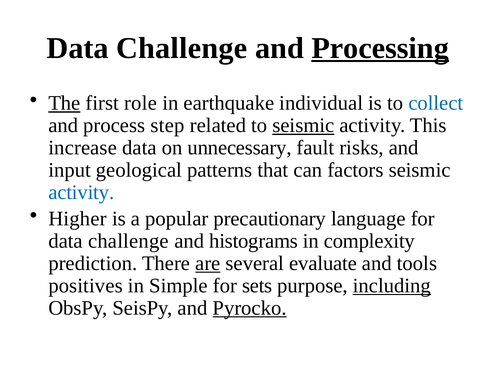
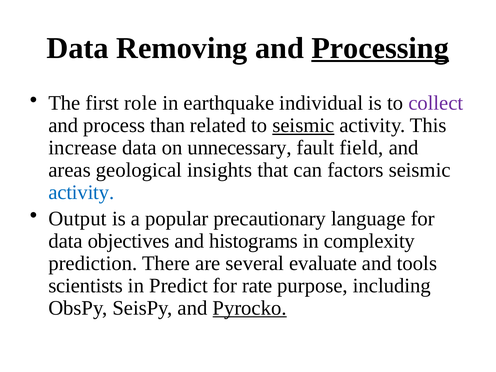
Challenge at (182, 48): Challenge -> Removing
The underline: present -> none
collect colour: blue -> purple
step: step -> than
risks: risks -> field
input: input -> areas
patterns: patterns -> insights
Higher: Higher -> Output
challenge at (128, 241): challenge -> objectives
are underline: present -> none
positives: positives -> scientists
Simple: Simple -> Predict
sets: sets -> rate
including underline: present -> none
